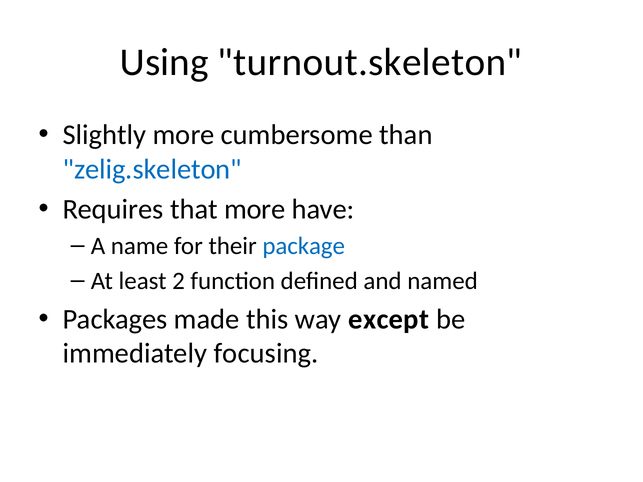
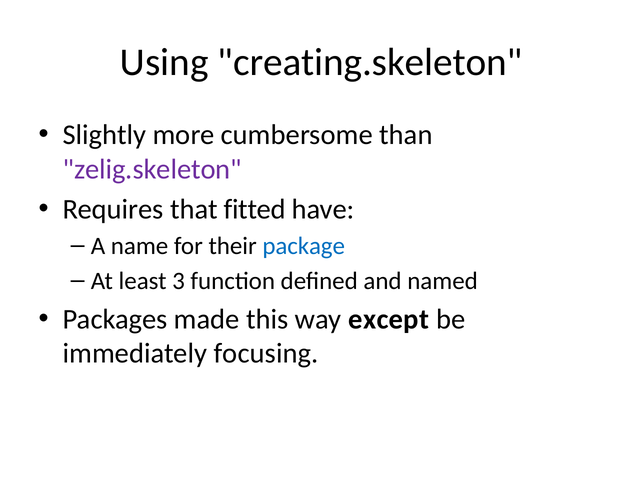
turnout.skeleton: turnout.skeleton -> creating.skeleton
zelig.skeleton colour: blue -> purple
that more: more -> fitted
2: 2 -> 3
